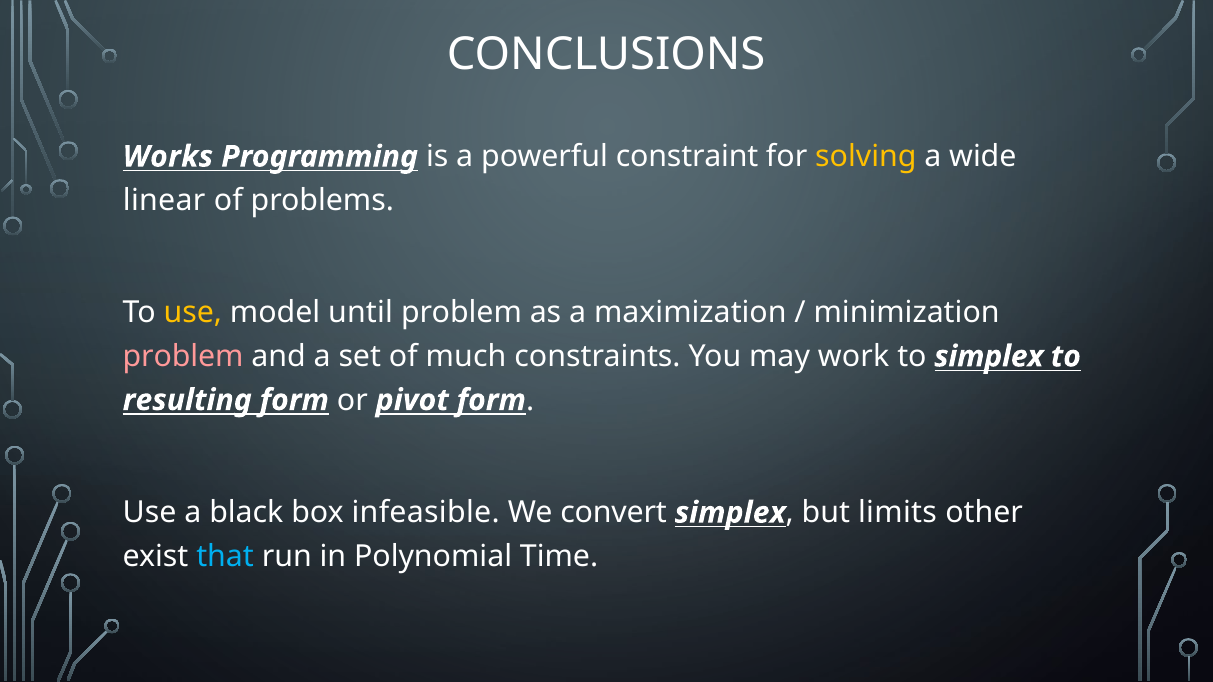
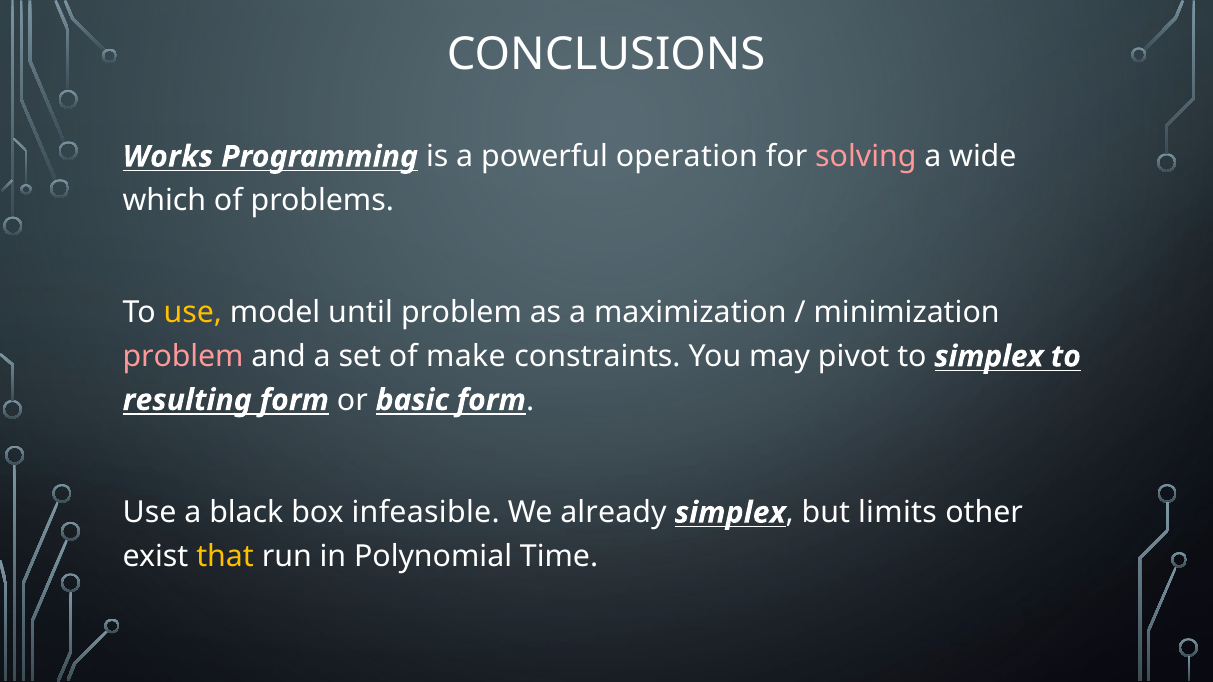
constraint: constraint -> operation
solving colour: yellow -> pink
linear: linear -> which
much: much -> make
work: work -> pivot
pivot: pivot -> basic
convert: convert -> already
that colour: light blue -> yellow
